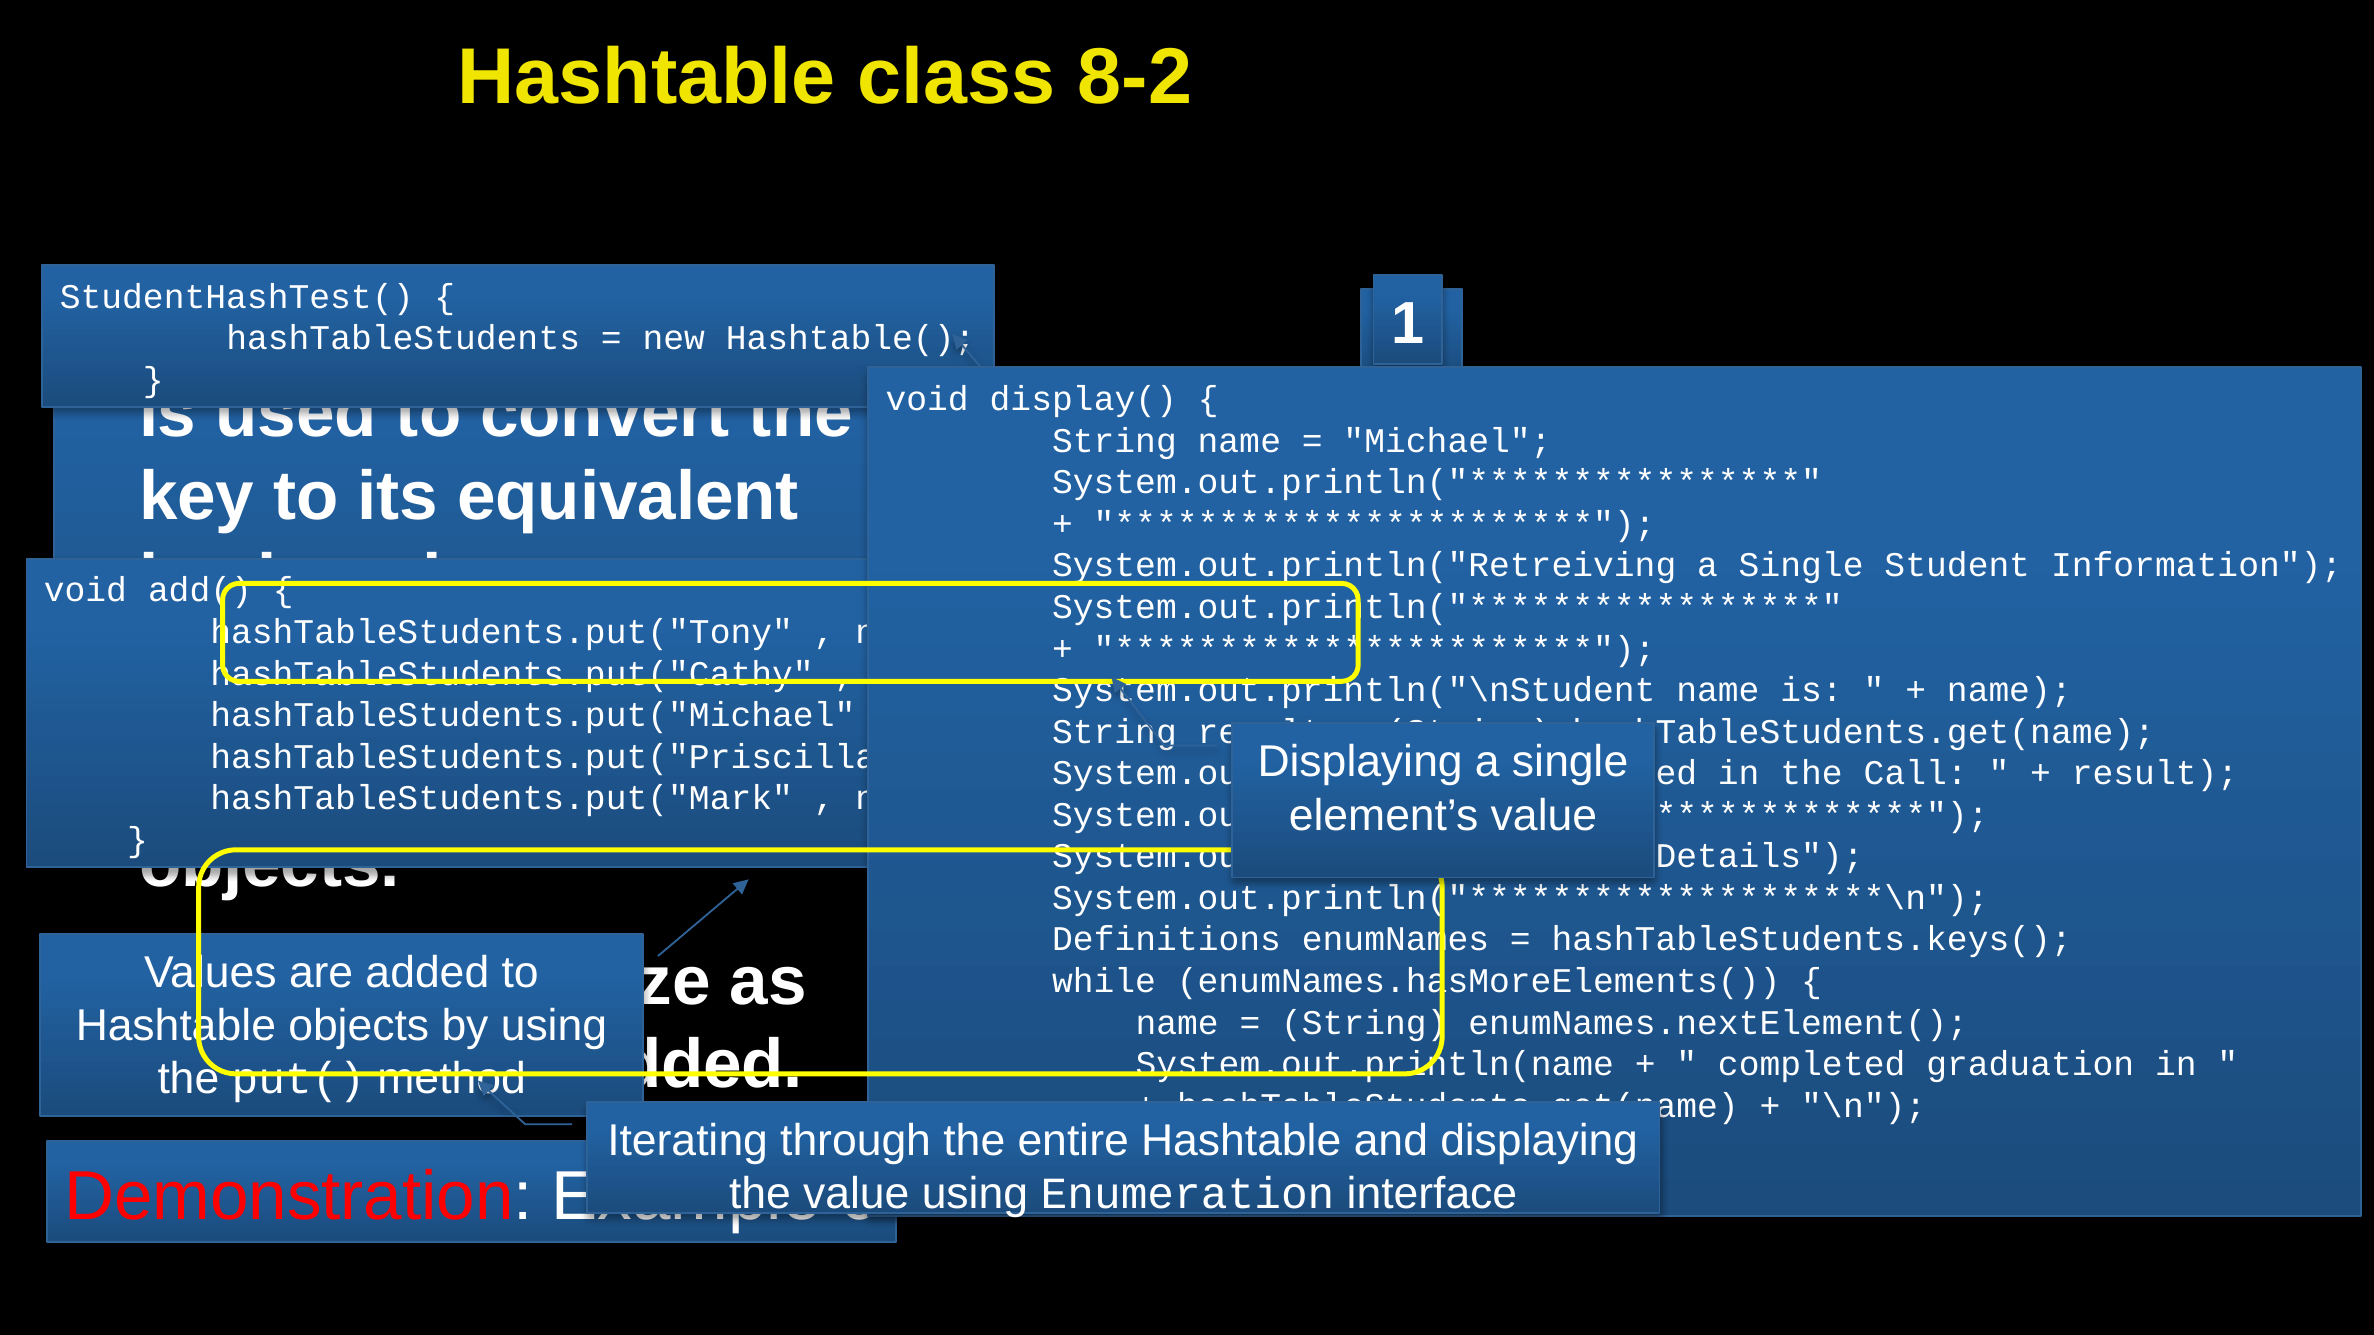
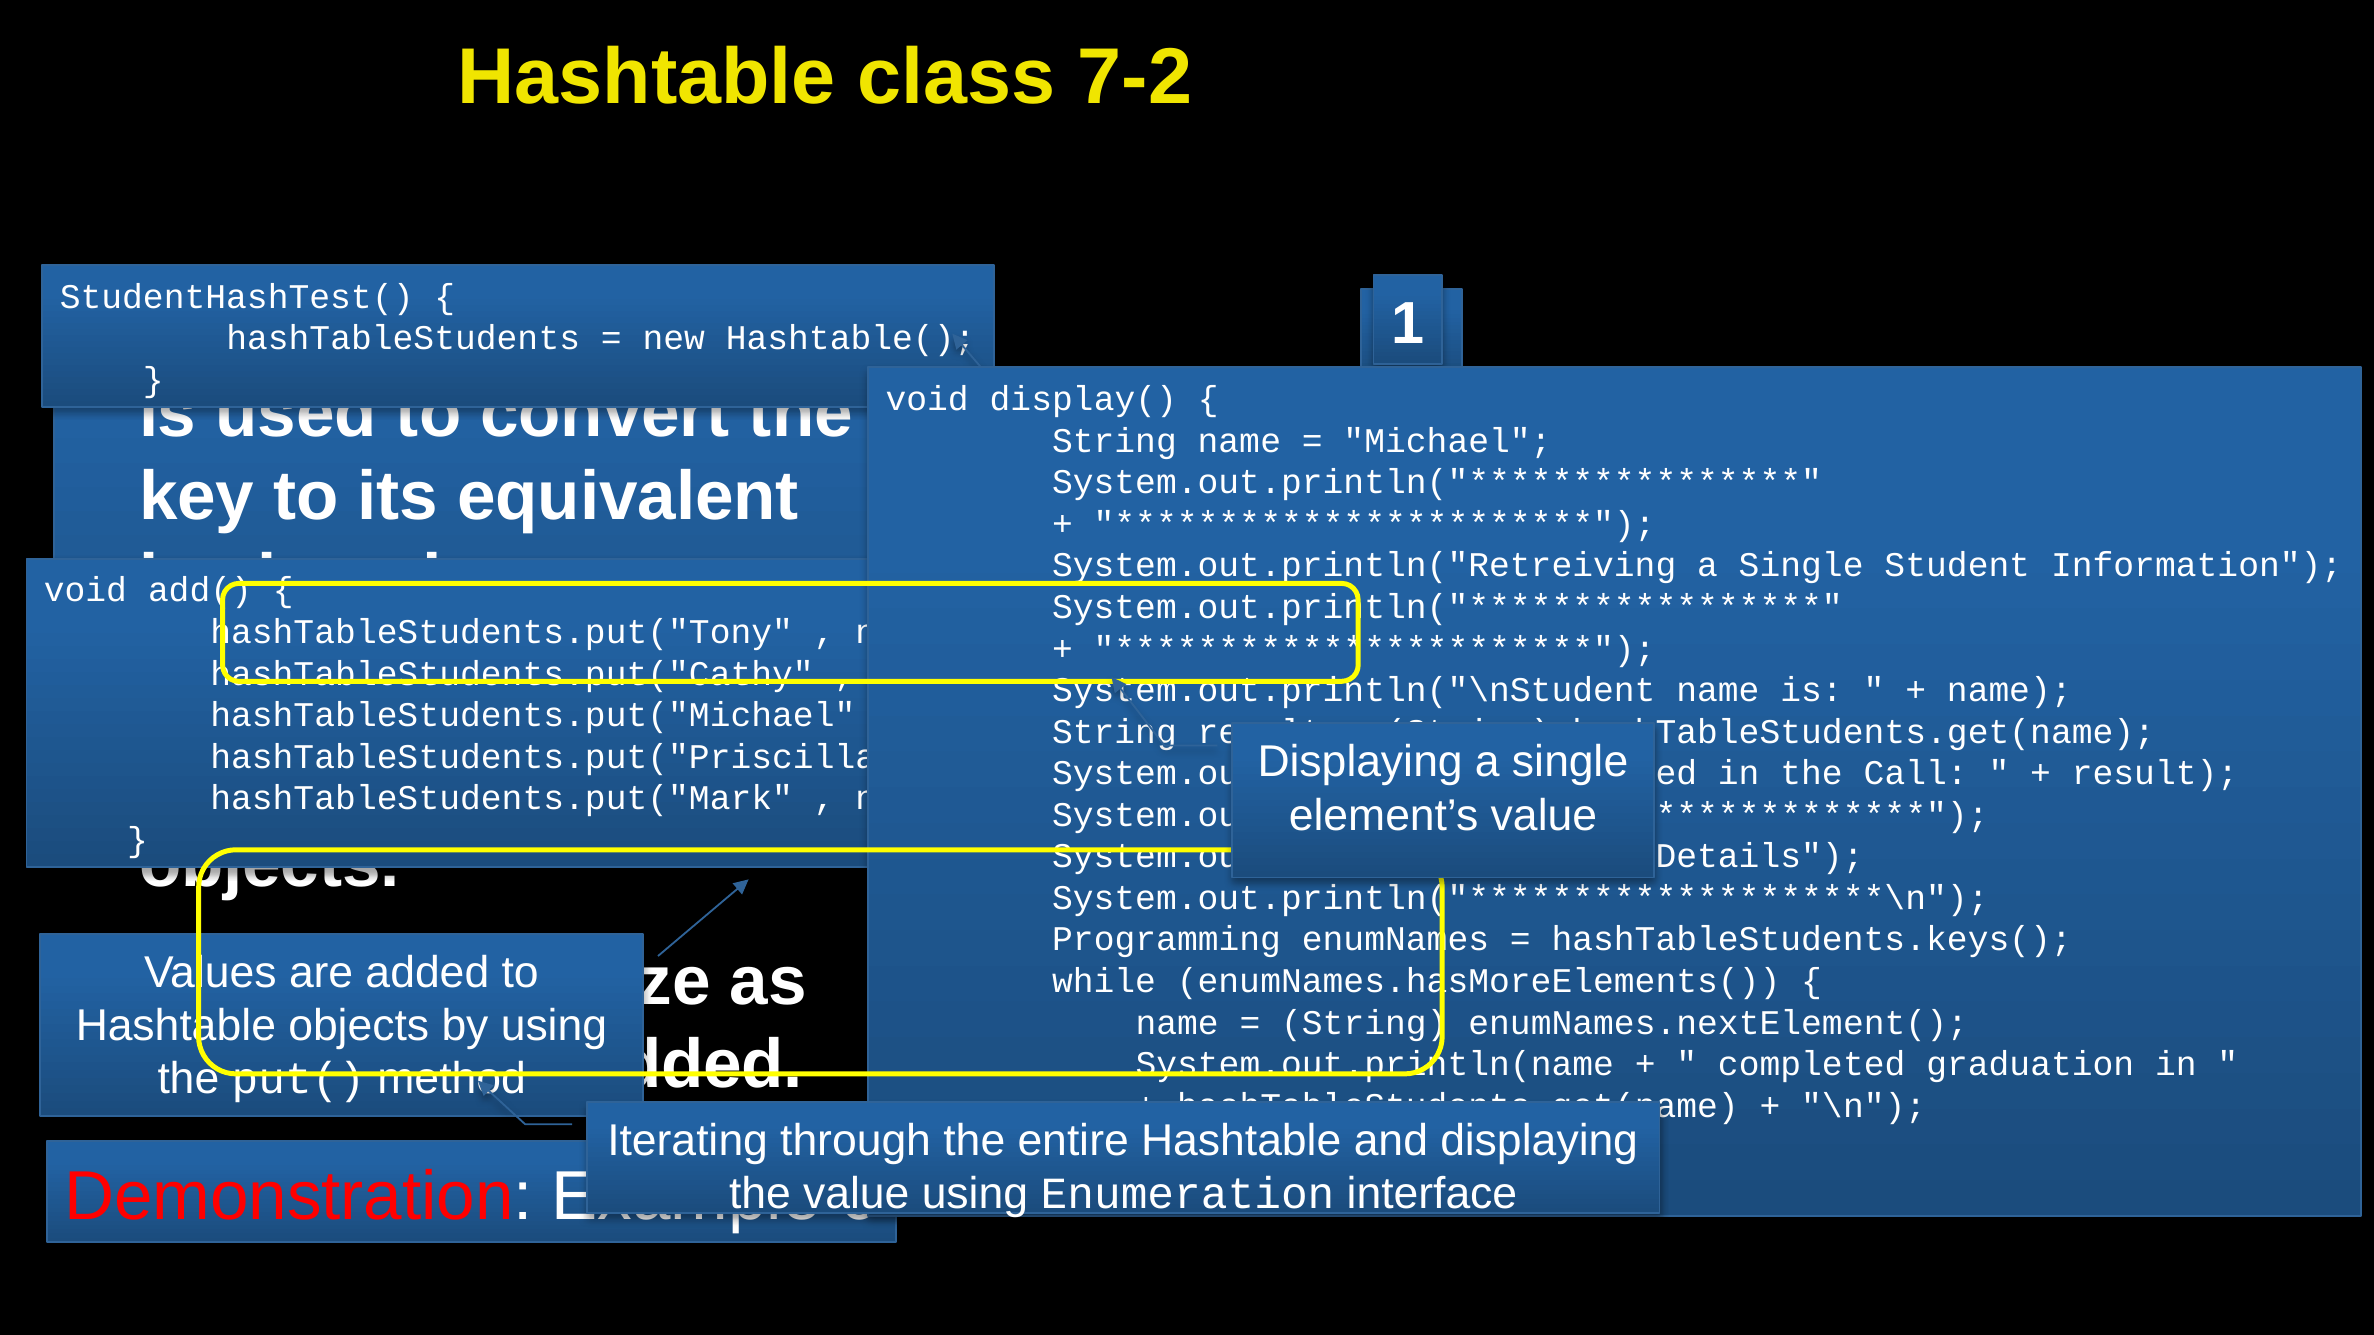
8-2: 8-2 -> 7-2
Definitions: Definitions -> Programming
